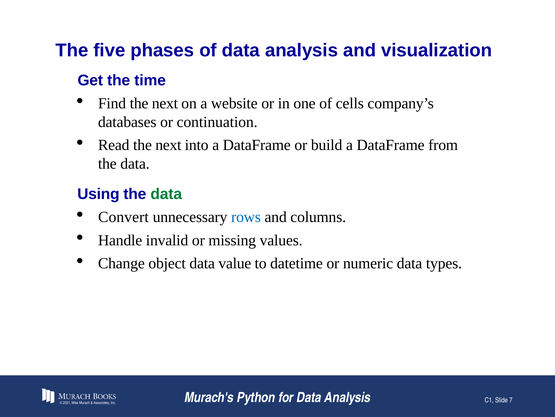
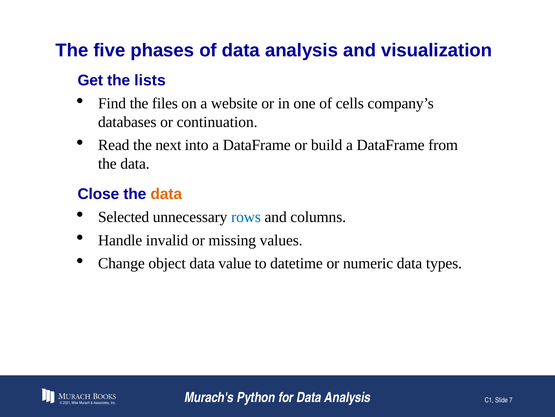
time: time -> lists
Find the next: next -> files
Using: Using -> Close
data at (166, 194) colour: green -> orange
Convert: Convert -> Selected
